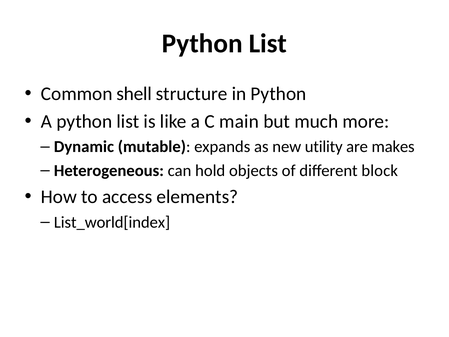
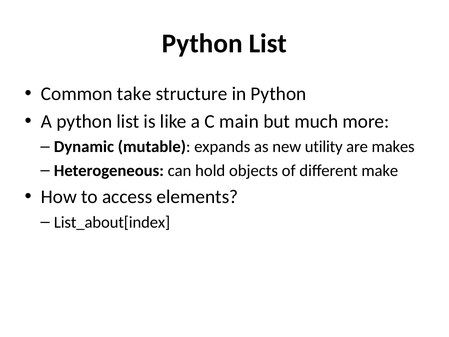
shell: shell -> take
block: block -> make
List_world[index: List_world[index -> List_about[index
